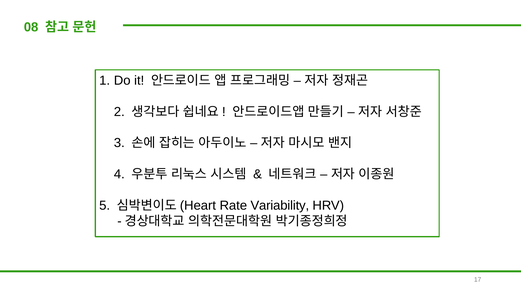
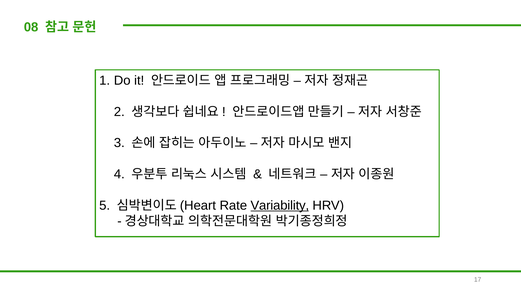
Variability underline: none -> present
